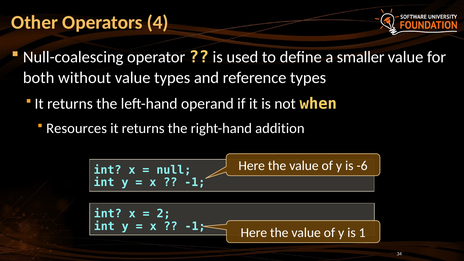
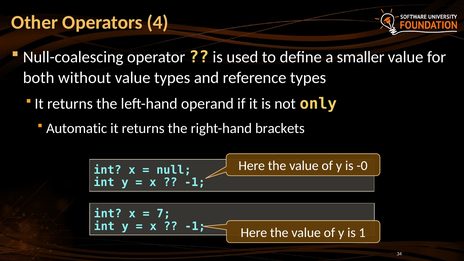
when: when -> only
Resources: Resources -> Automatic
addition: addition -> brackets
-6: -6 -> -0
2: 2 -> 7
